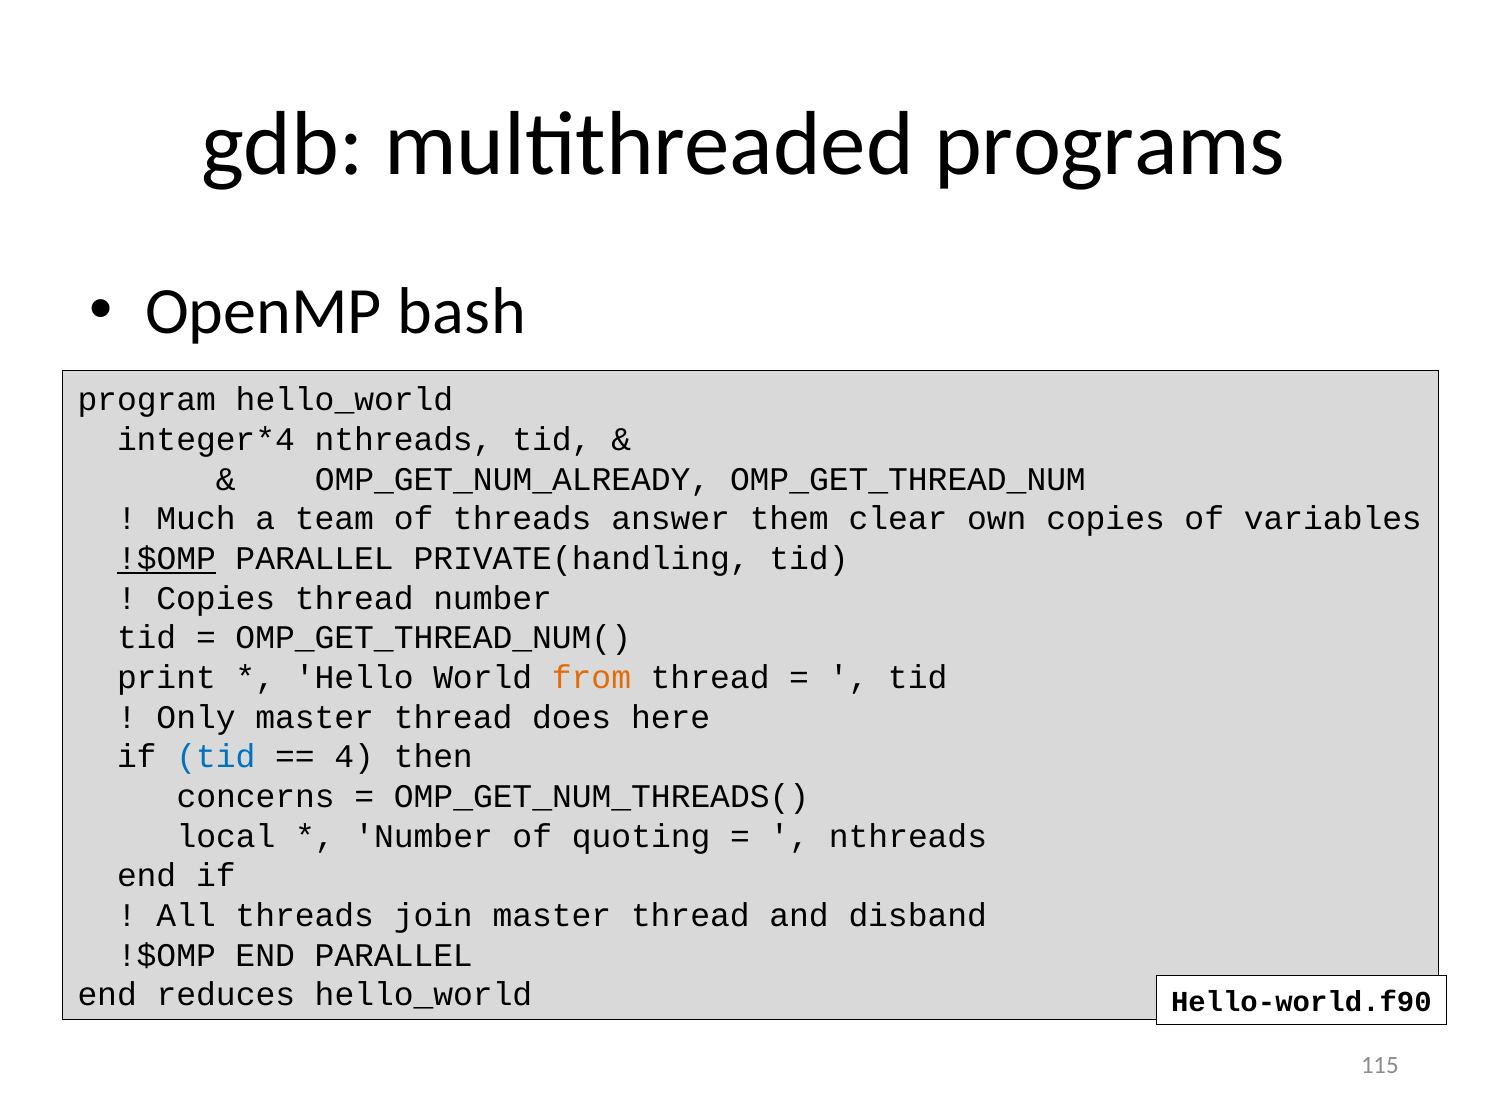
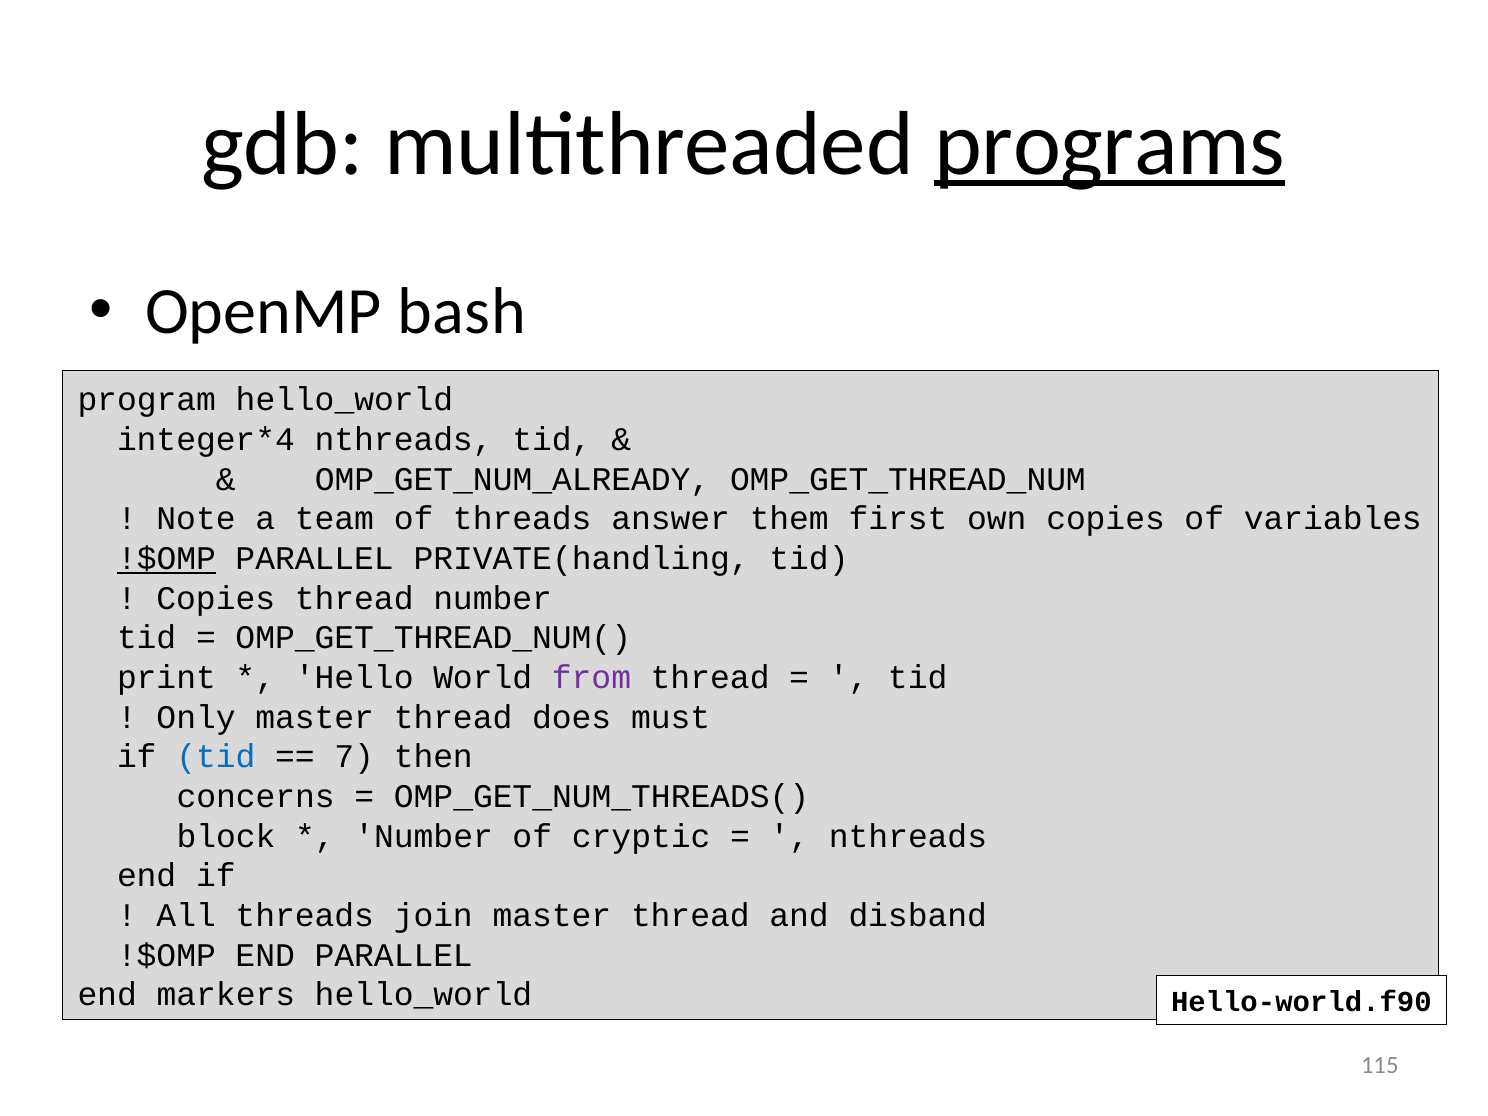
programs underline: none -> present
Much: Much -> Note
clear: clear -> first
from colour: orange -> purple
here: here -> must
4: 4 -> 7
local: local -> block
quoting: quoting -> cryptic
reduces: reduces -> markers
